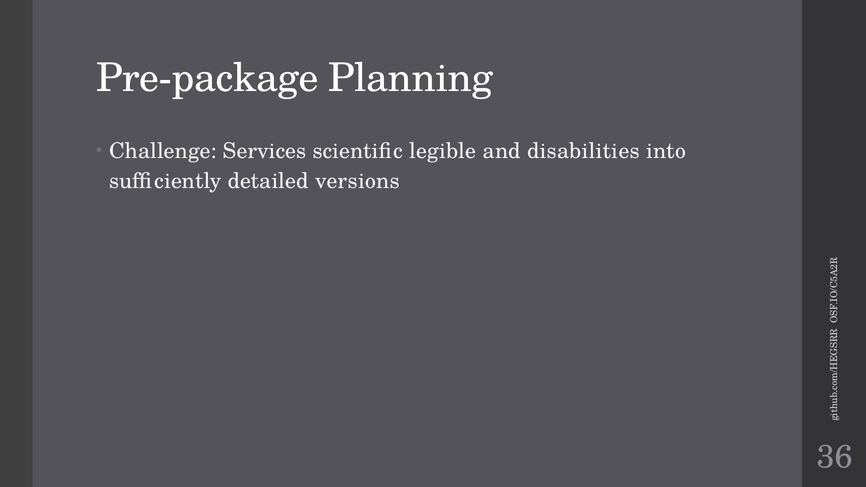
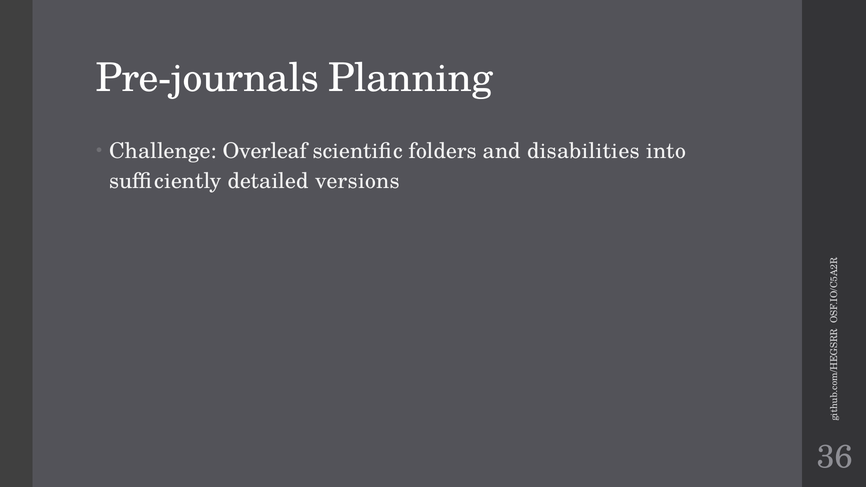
Pre-package: Pre-package -> Pre-journals
Services: Services -> Overleaf
legible: legible -> folders
